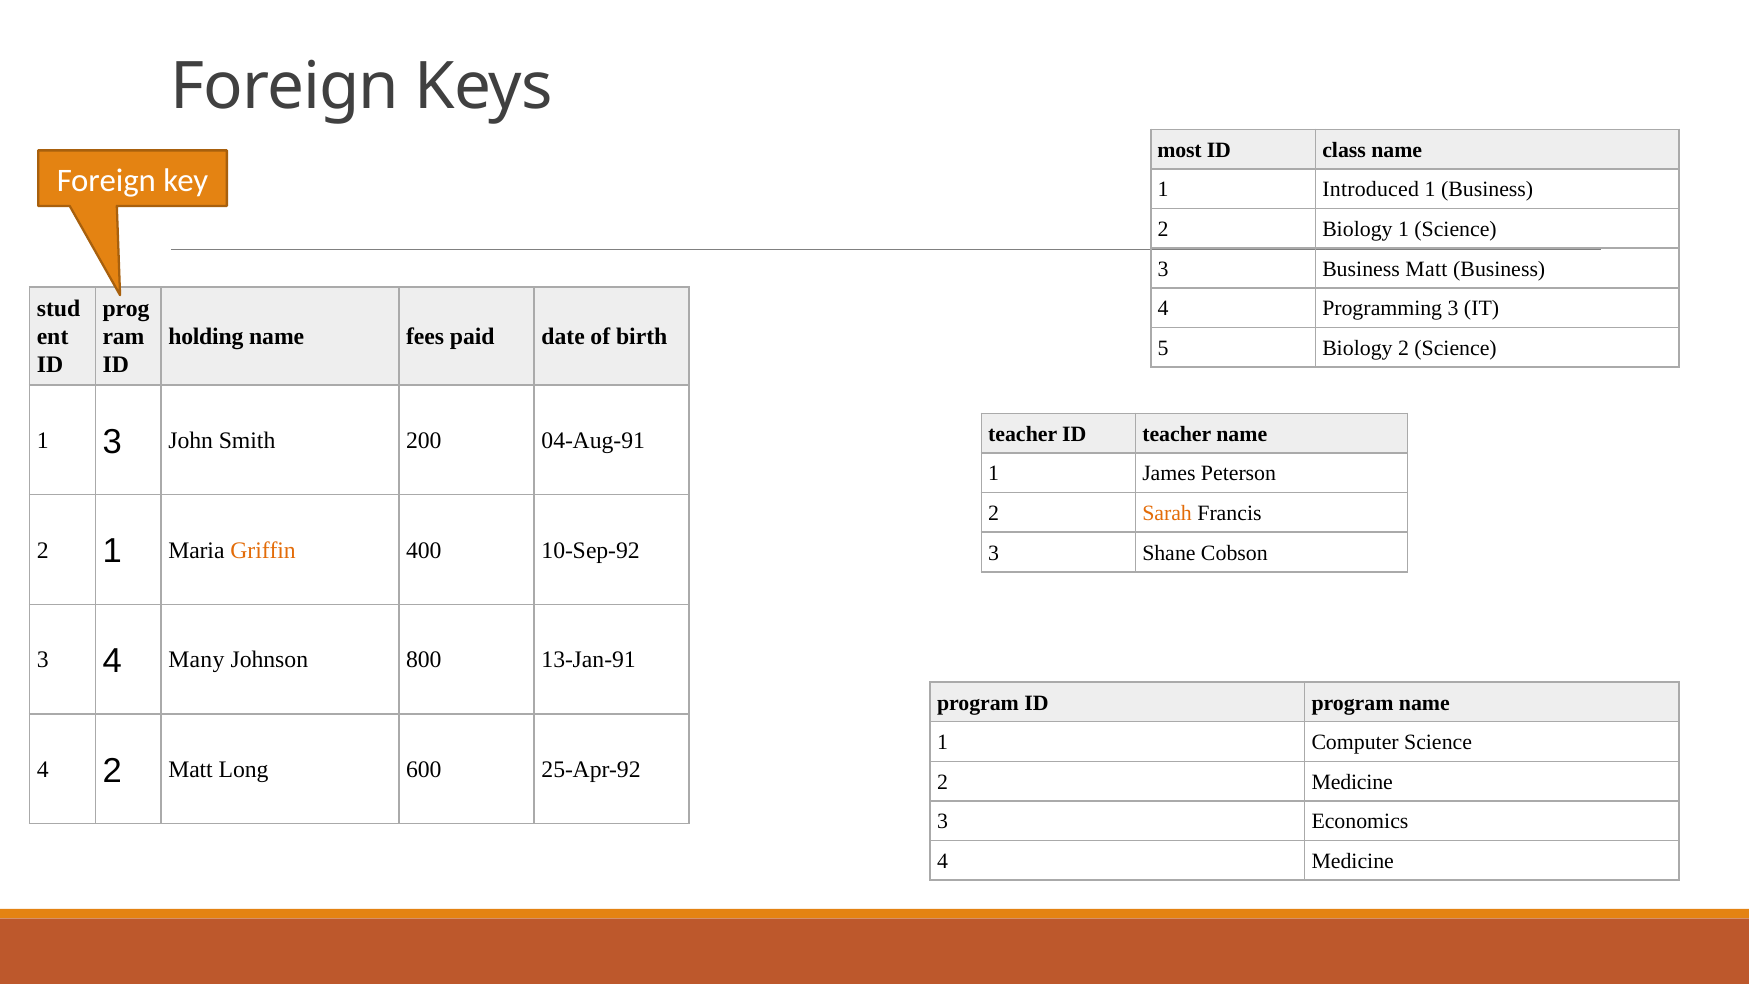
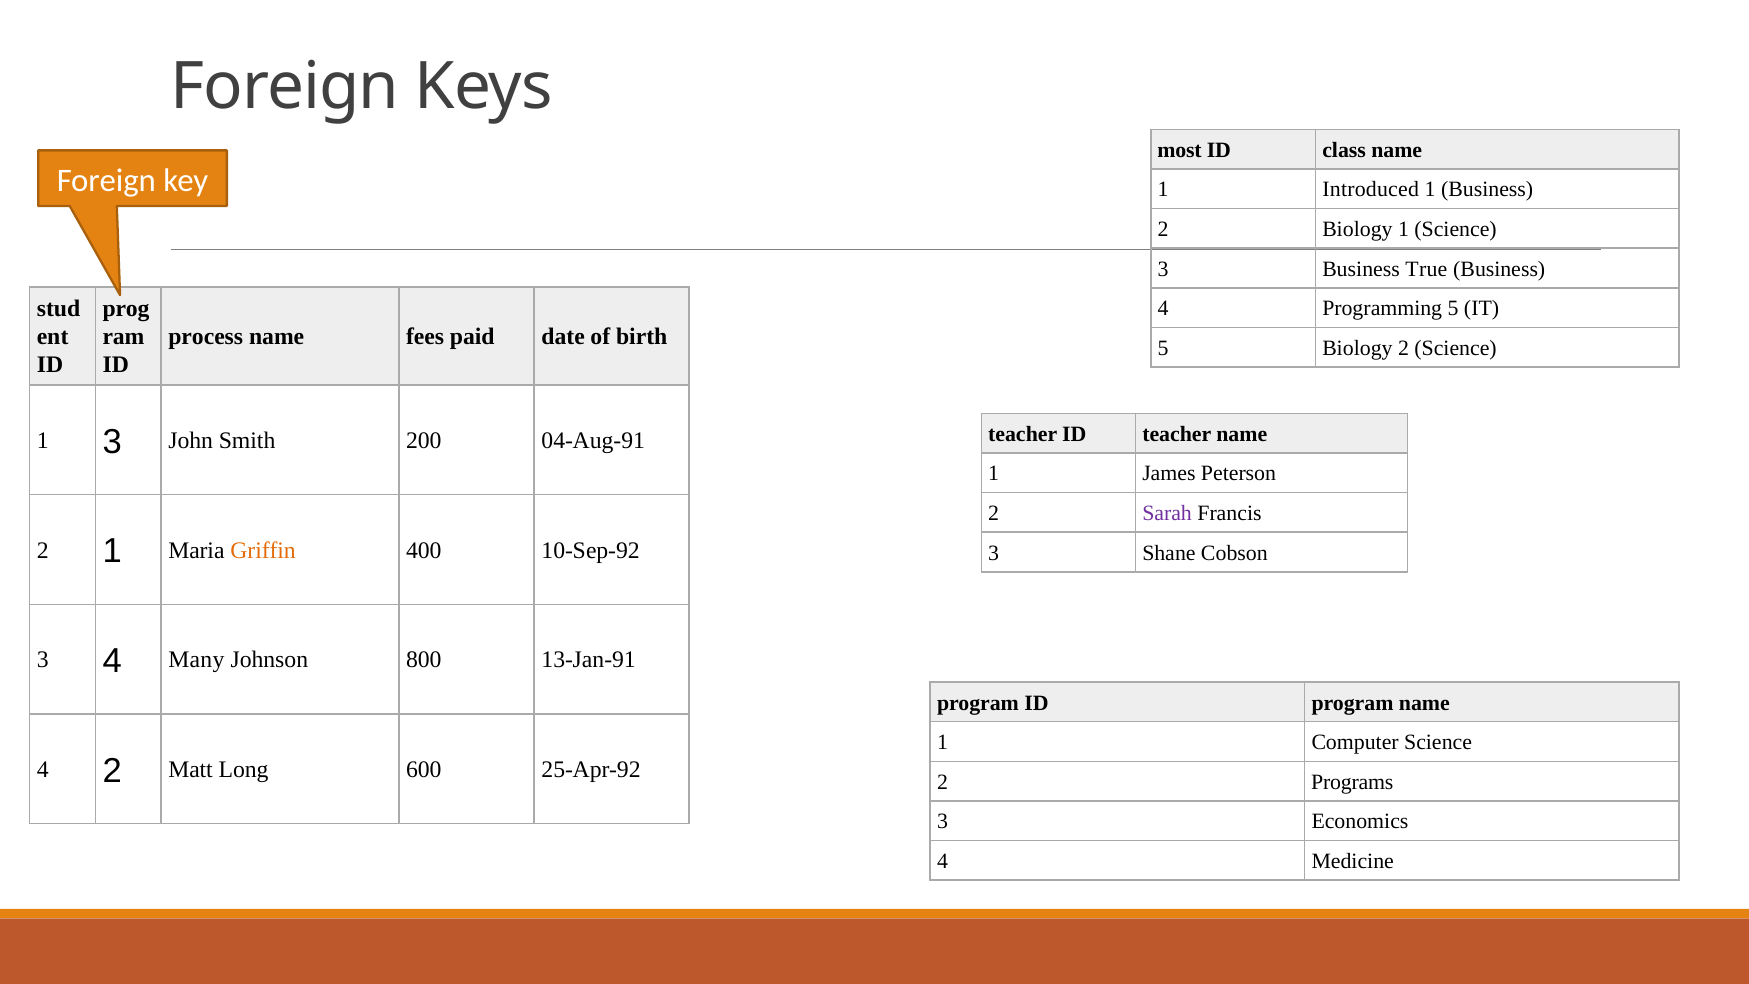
Business Matt: Matt -> True
Programming 3: 3 -> 5
holding: holding -> process
Sarah colour: orange -> purple
2 Medicine: Medicine -> Programs
